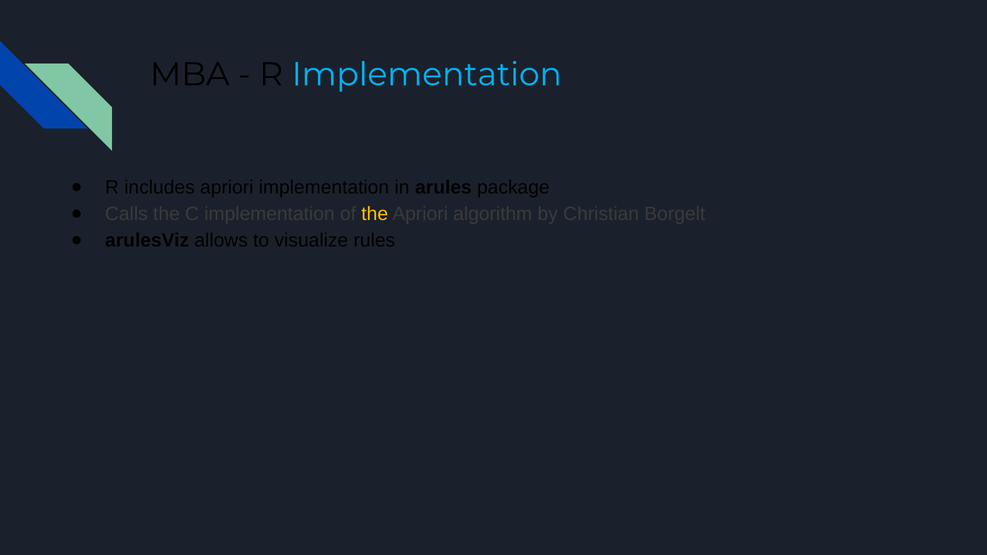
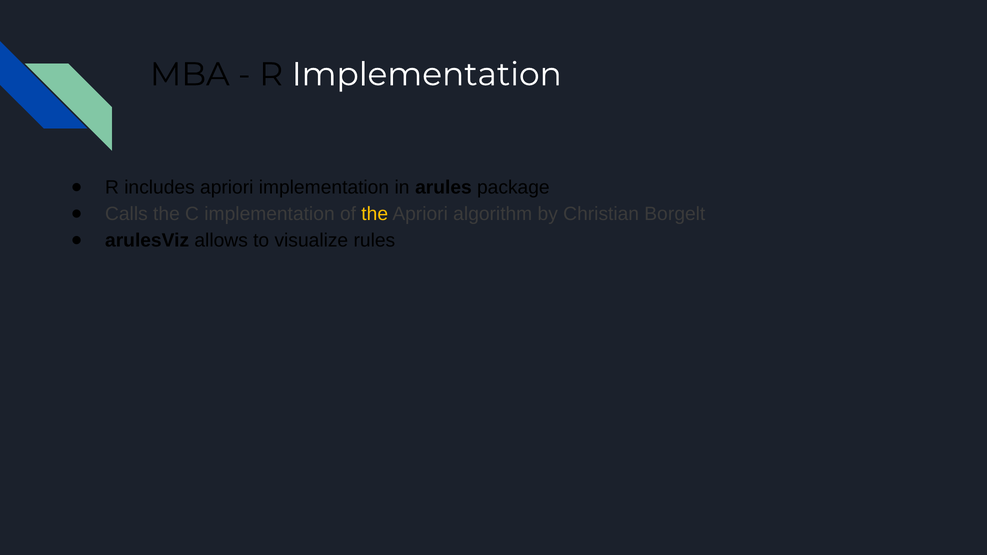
Implementation at (427, 74) colour: light blue -> white
